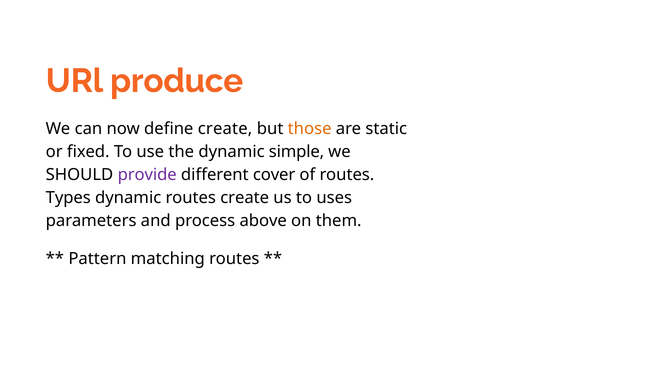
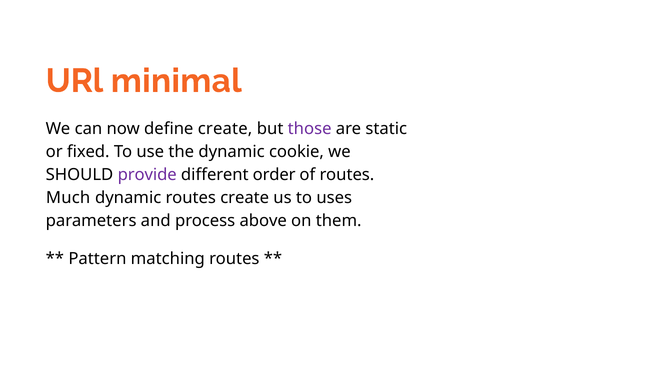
produce: produce -> minimal
those colour: orange -> purple
simple: simple -> cookie
cover: cover -> order
Types: Types -> Much
